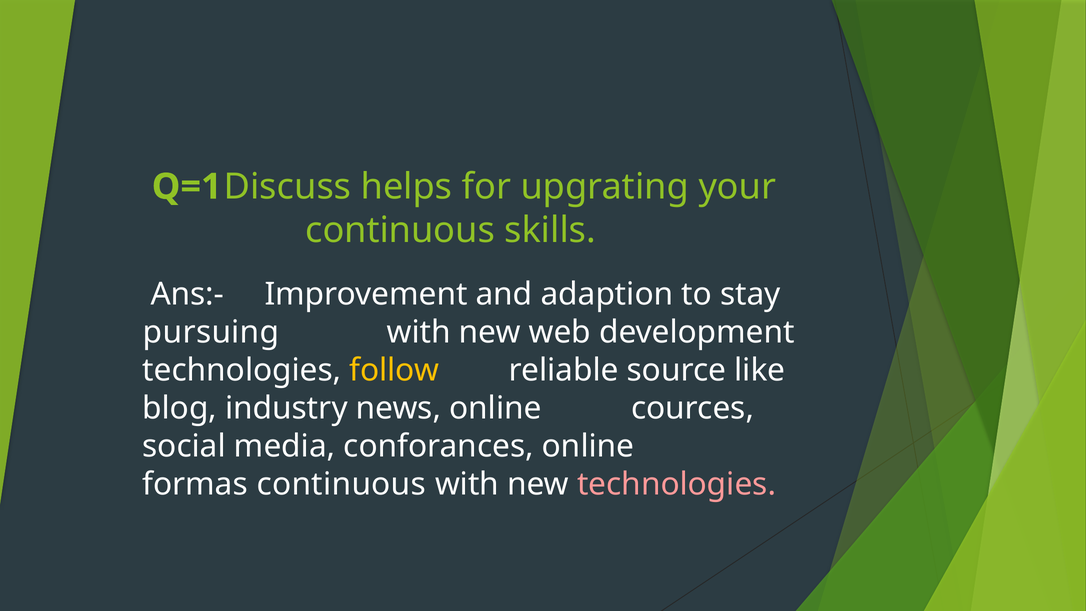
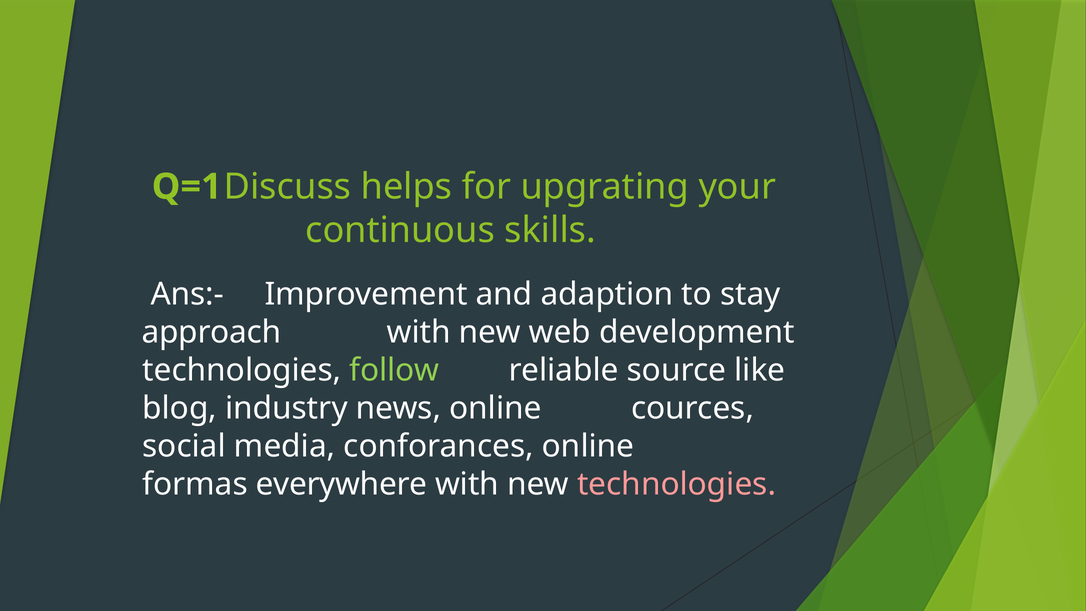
pursuing: pursuing -> approach
follow colour: yellow -> light green
formas continuous: continuous -> everywhere
